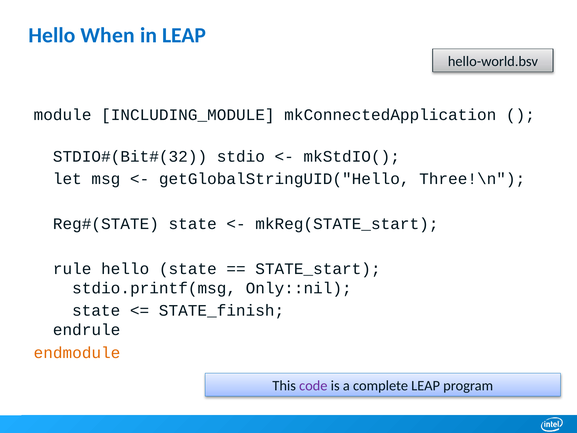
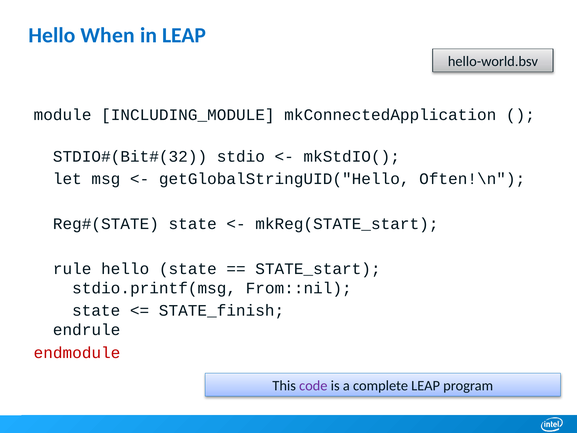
Three!\n: Three!\n -> Often!\n
Only::nil: Only::nil -> From::nil
endmodule colour: orange -> red
